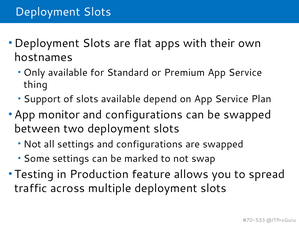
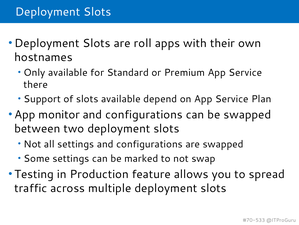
flat: flat -> roll
thing: thing -> there
